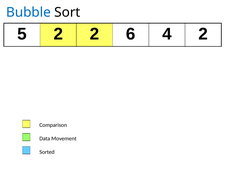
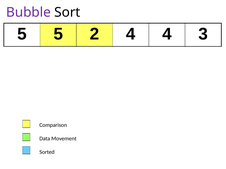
Bubble colour: blue -> purple
5 2: 2 -> 5
2 6: 6 -> 4
4 2: 2 -> 3
